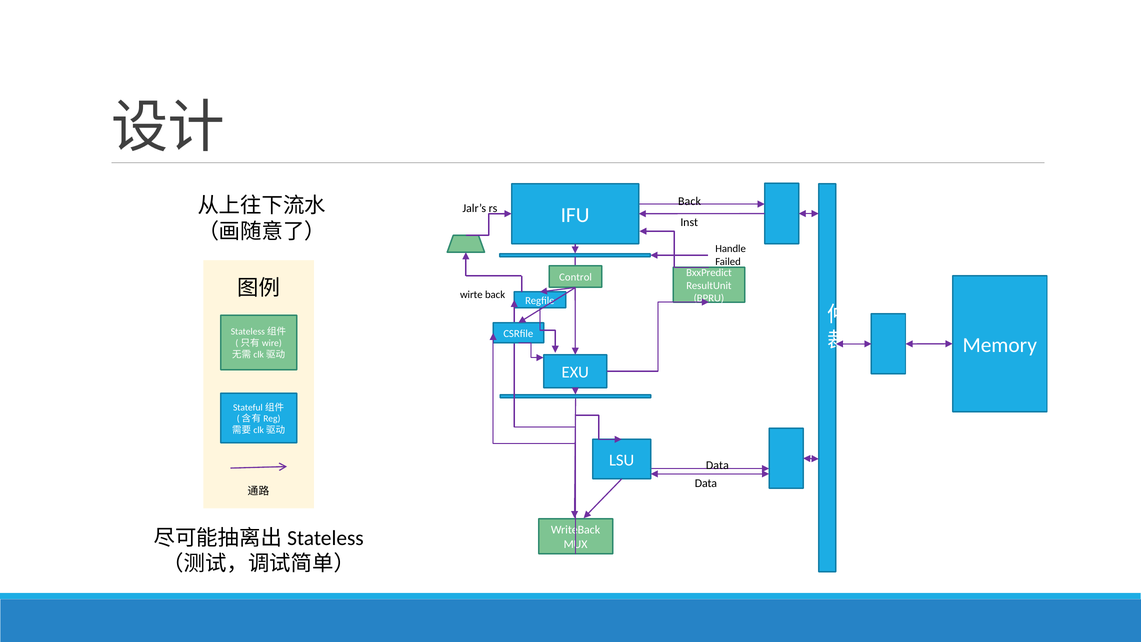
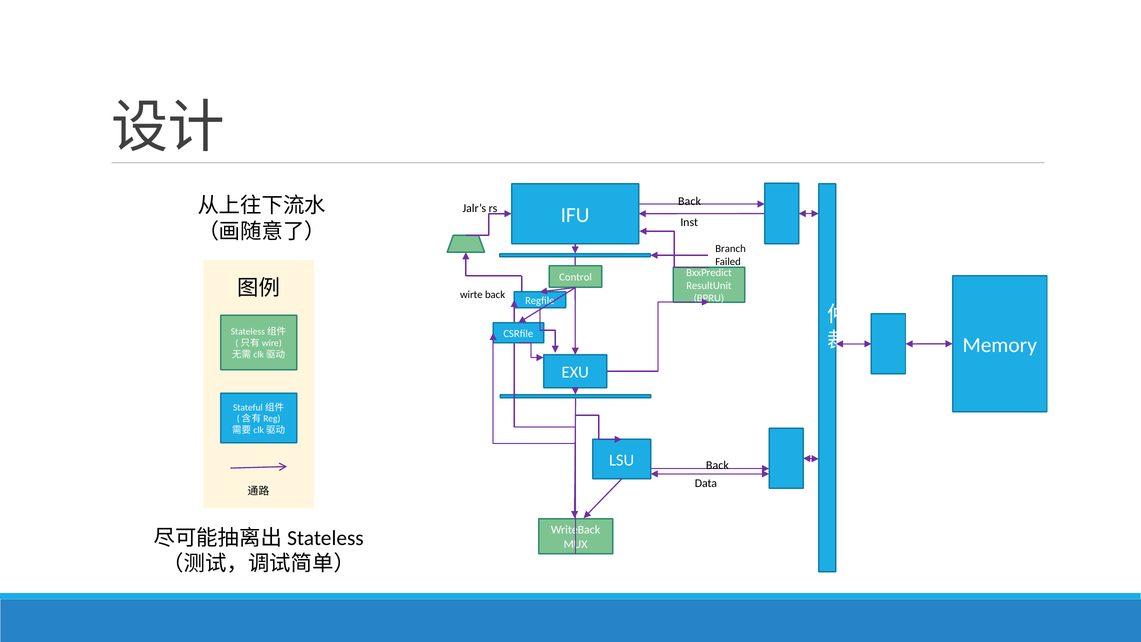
Handle: Handle -> Branch
Data at (717, 465): Data -> Back
